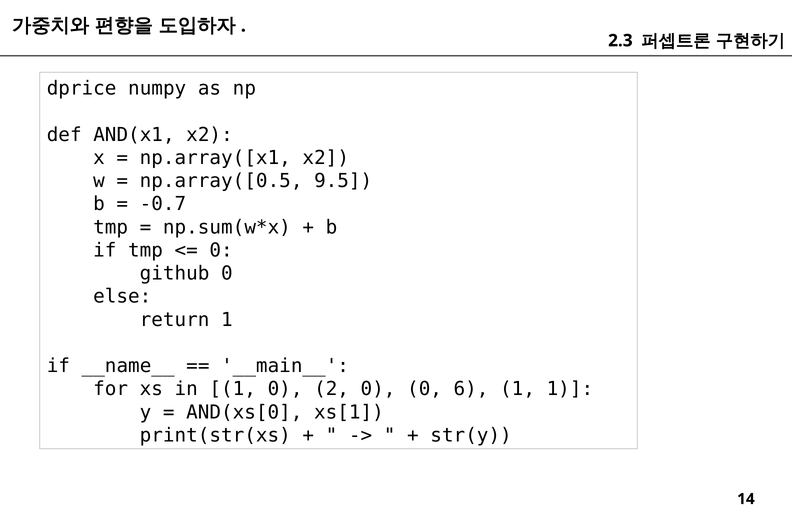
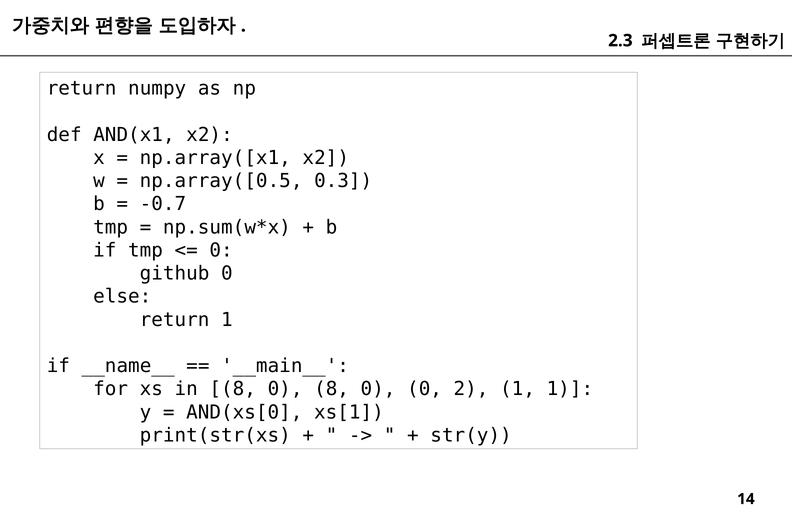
dprice at (82, 89): dprice -> return
9.5: 9.5 -> 0.3
in 1: 1 -> 8
0 2: 2 -> 8
6: 6 -> 2
